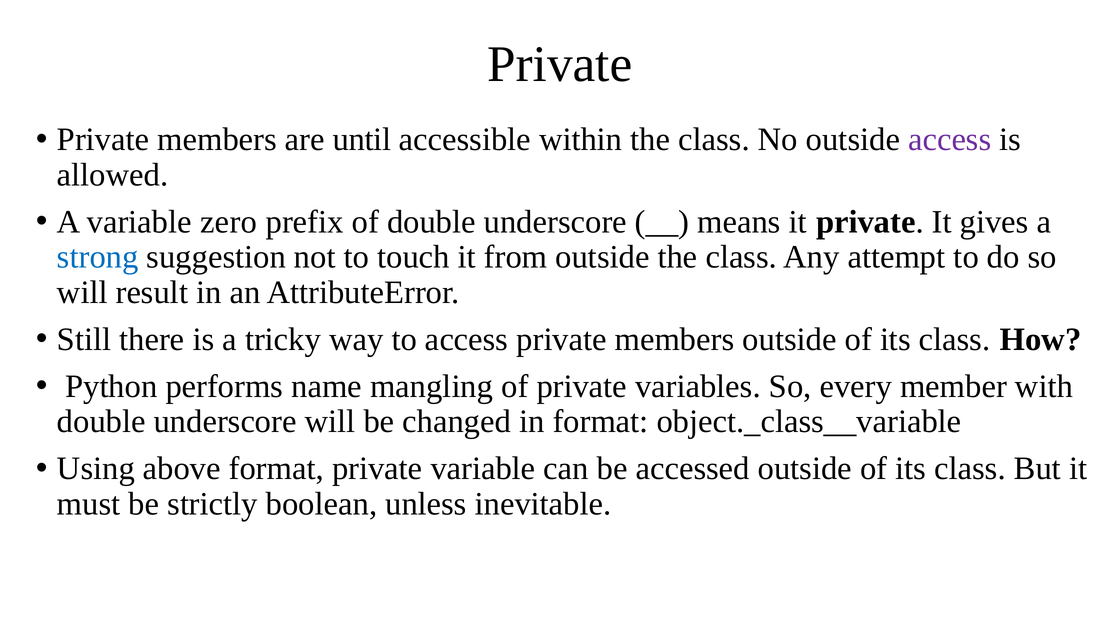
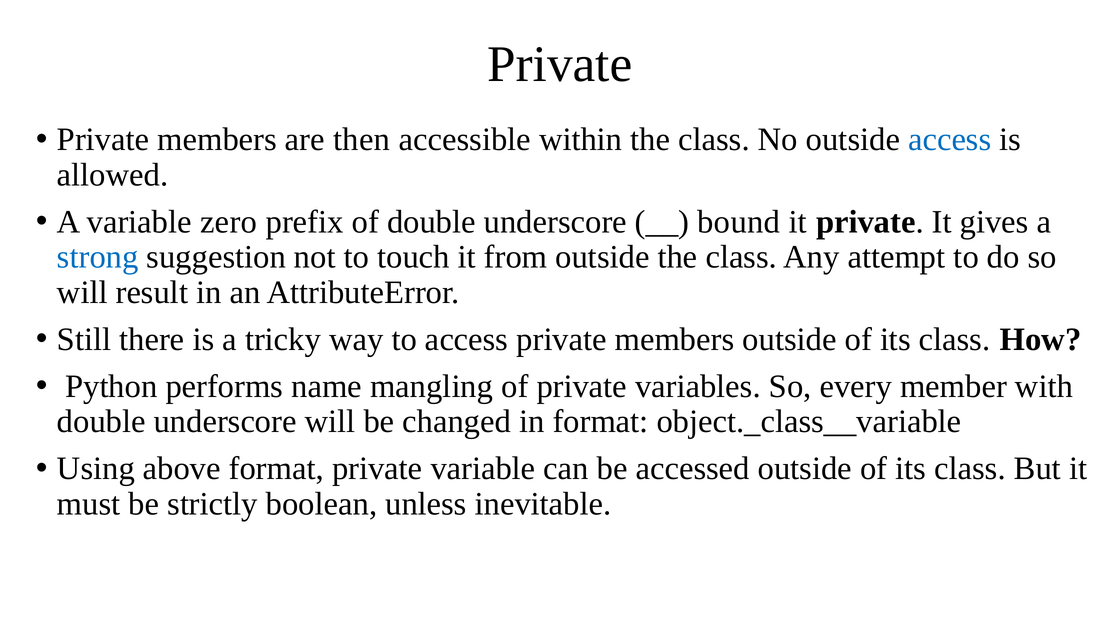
until: until -> then
access at (950, 140) colour: purple -> blue
means: means -> bound
